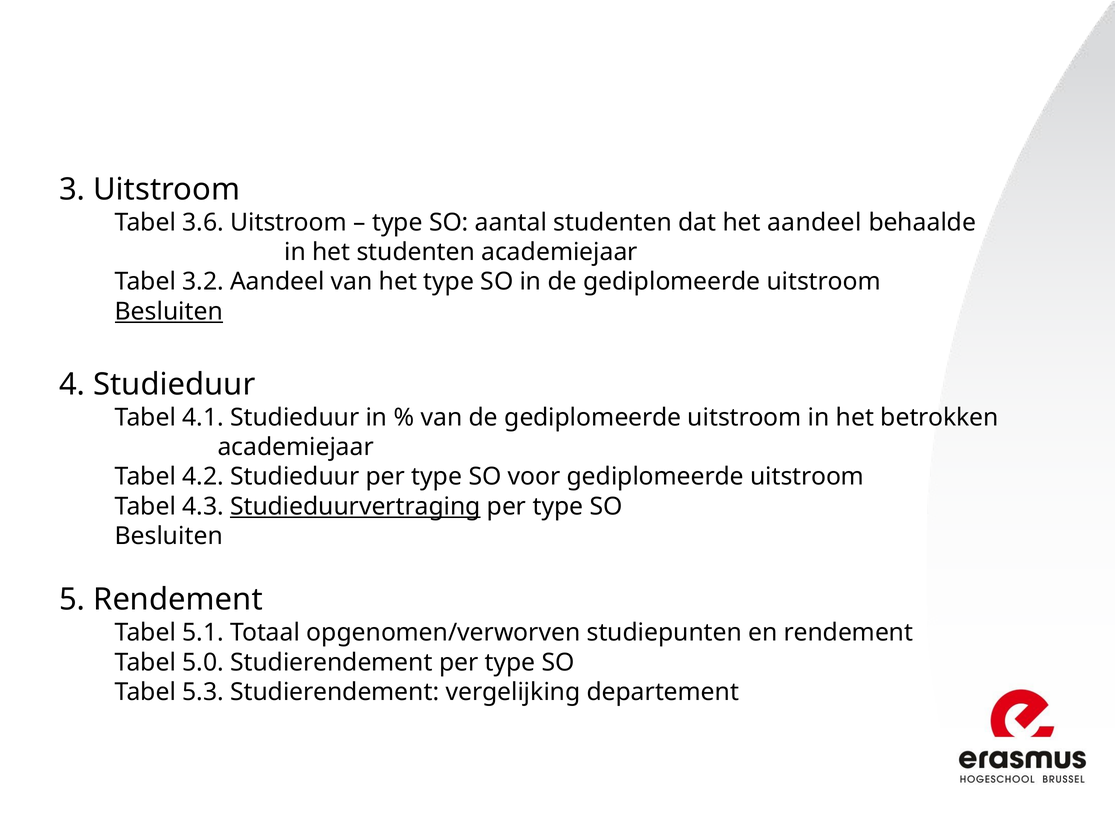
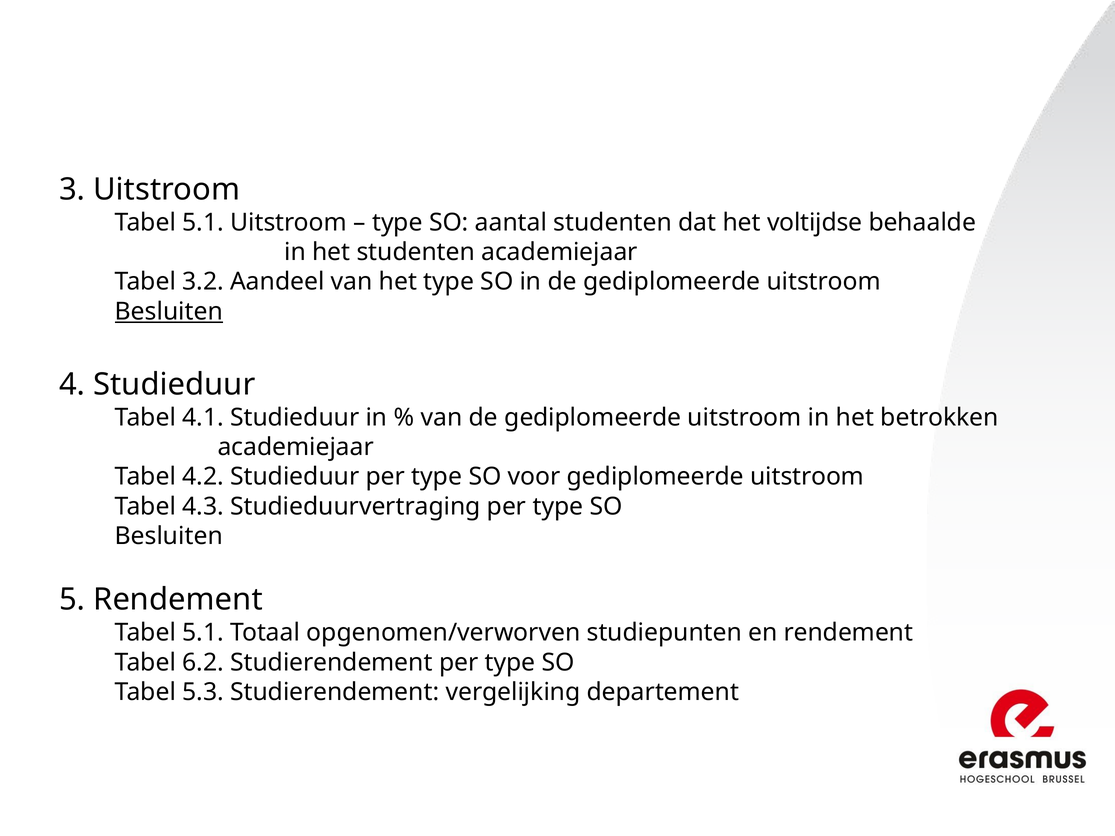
3.6 at (203, 222): 3.6 -> 5.1
het aandeel: aandeel -> voltijdse
Studieduurvertraging underline: present -> none
5.0: 5.0 -> 6.2
